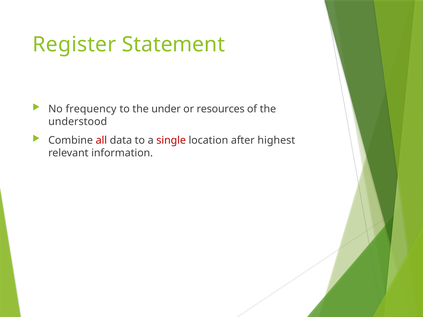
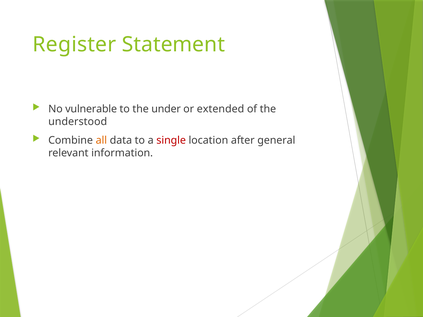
frequency: frequency -> vulnerable
resources: resources -> extended
all colour: red -> orange
highest: highest -> general
